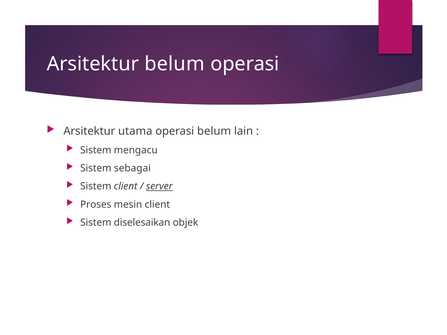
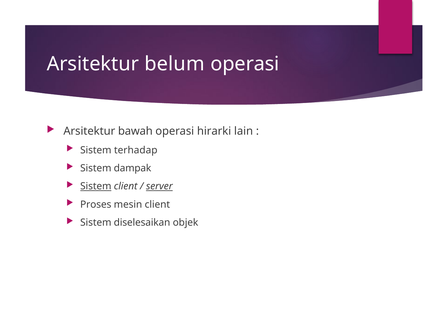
utama: utama -> bawah
operasi belum: belum -> hirarki
mengacu: mengacu -> terhadap
sebagai: sebagai -> dampak
Sistem at (96, 186) underline: none -> present
